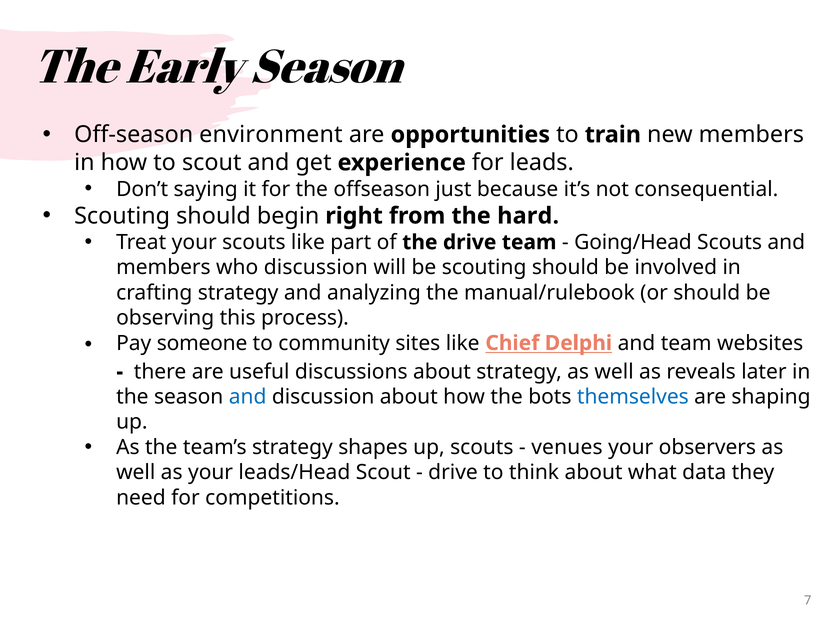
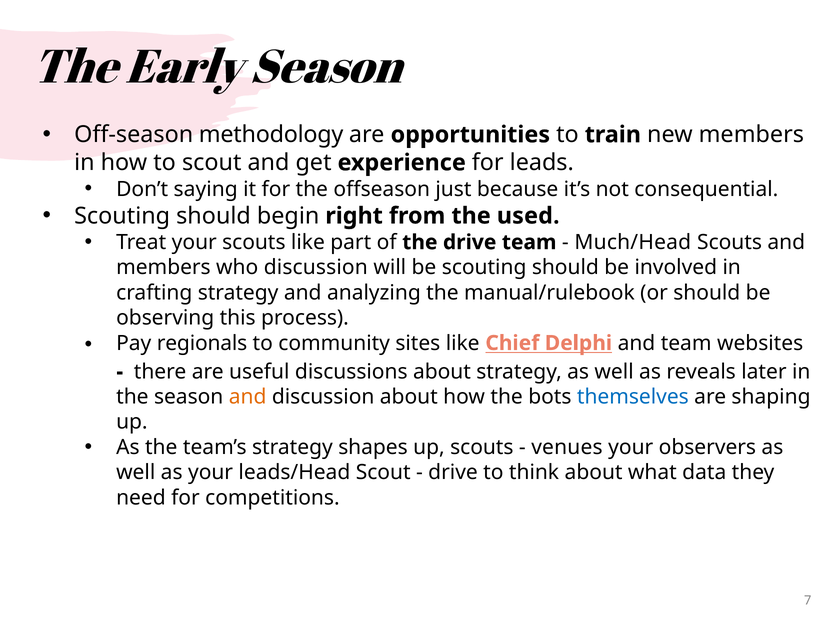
environment: environment -> methodology
hard: hard -> used
Going/Head: Going/Head -> Much/Head
someone: someone -> regionals
and at (248, 397) colour: blue -> orange
